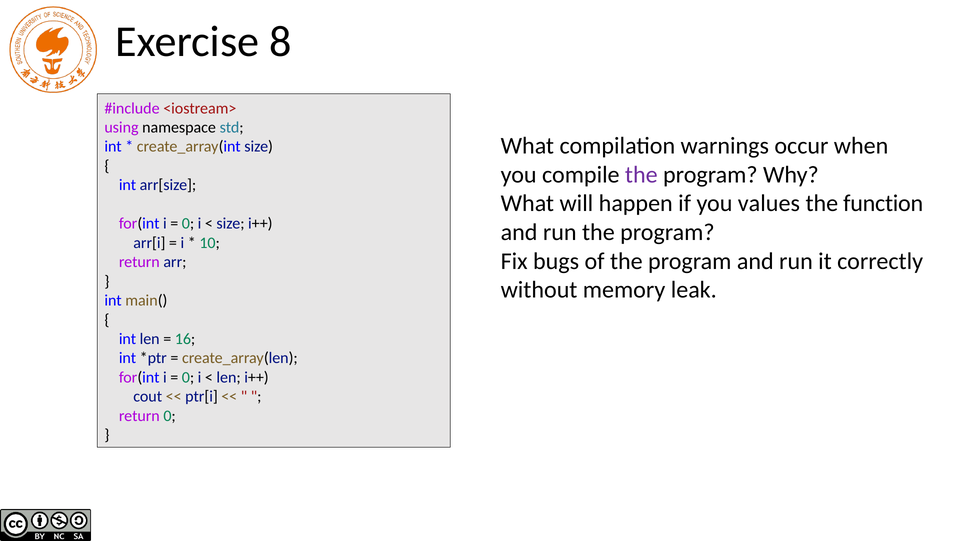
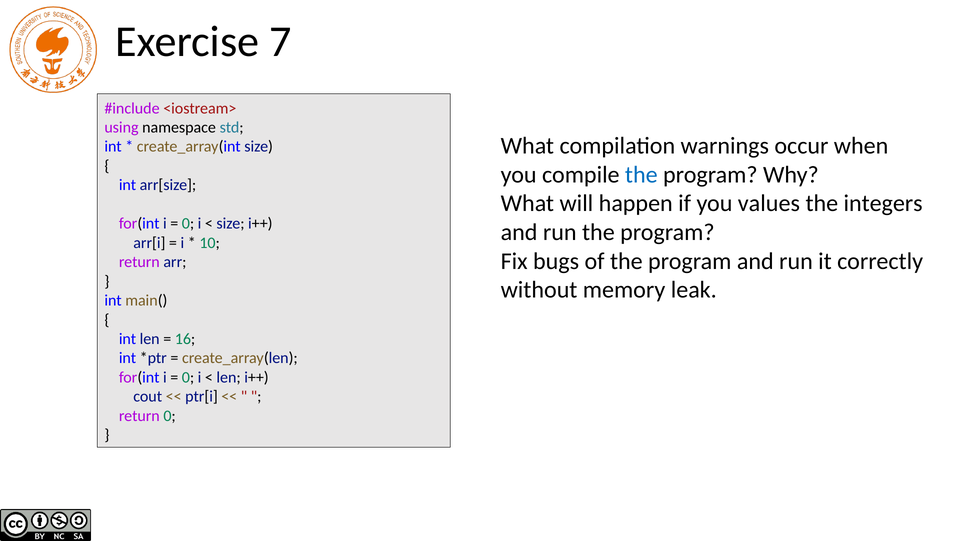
8: 8 -> 7
the at (641, 175) colour: purple -> blue
function: function -> integers
